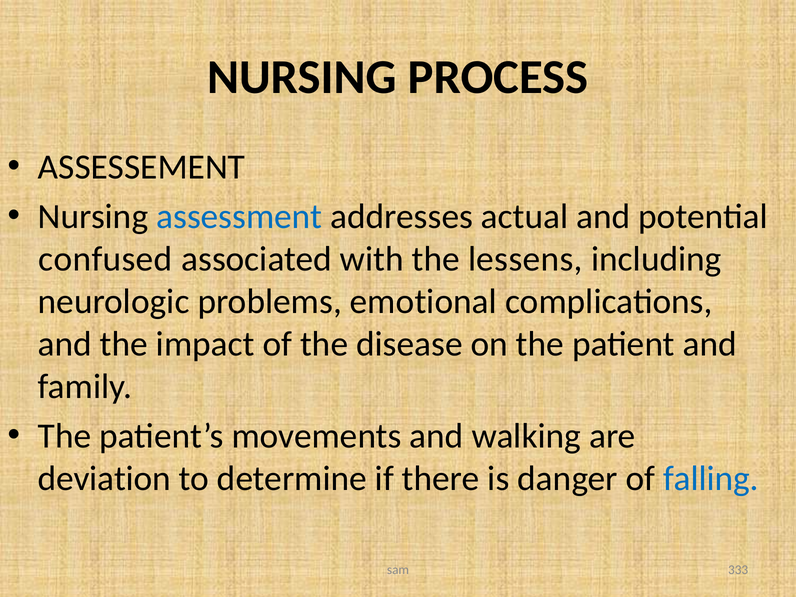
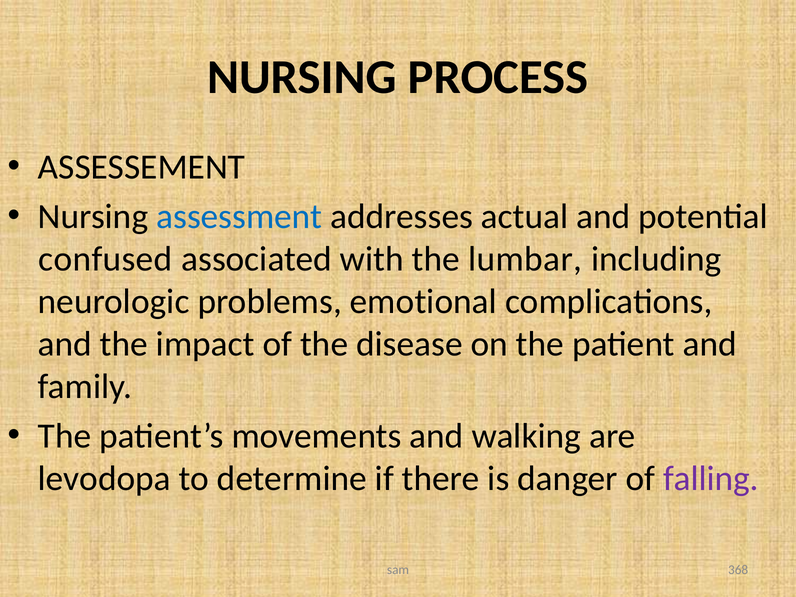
lessens: lessens -> lumbar
deviation: deviation -> levodopa
falling colour: blue -> purple
333: 333 -> 368
